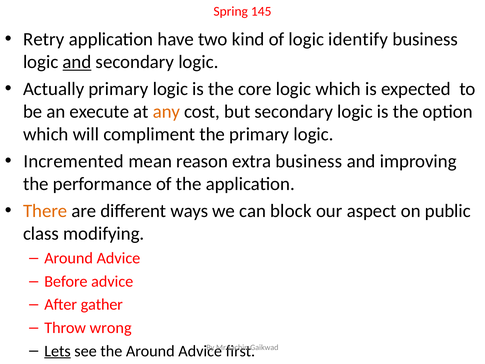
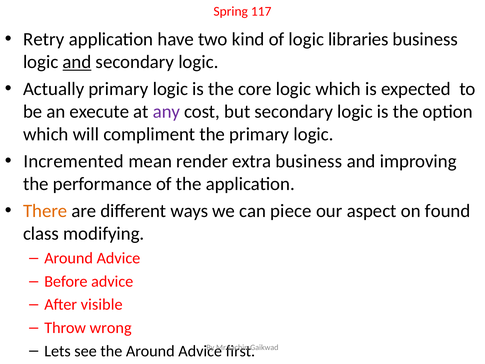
145: 145 -> 117
identify: identify -> libraries
any colour: orange -> purple
reason: reason -> render
block: block -> piece
public: public -> found
gather: gather -> visible
Lets underline: present -> none
